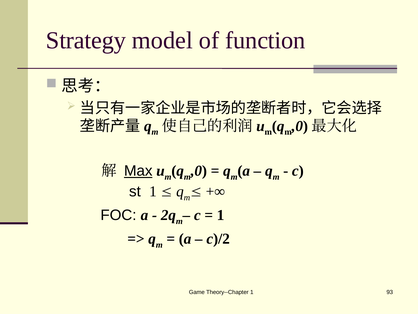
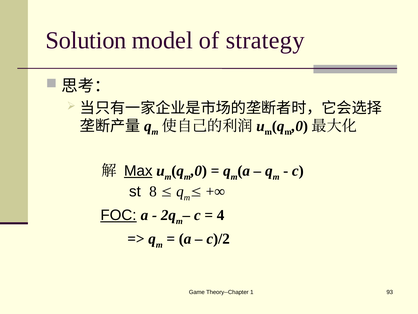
Strategy: Strategy -> Solution
function: function -> strategy
st 1: 1 -> 8
FOC underline: none -> present
1 at (221, 215): 1 -> 4
